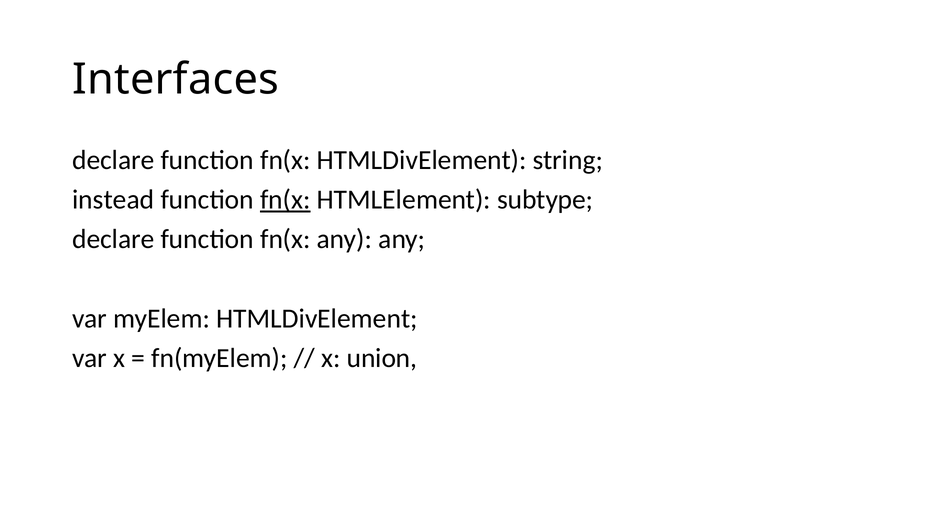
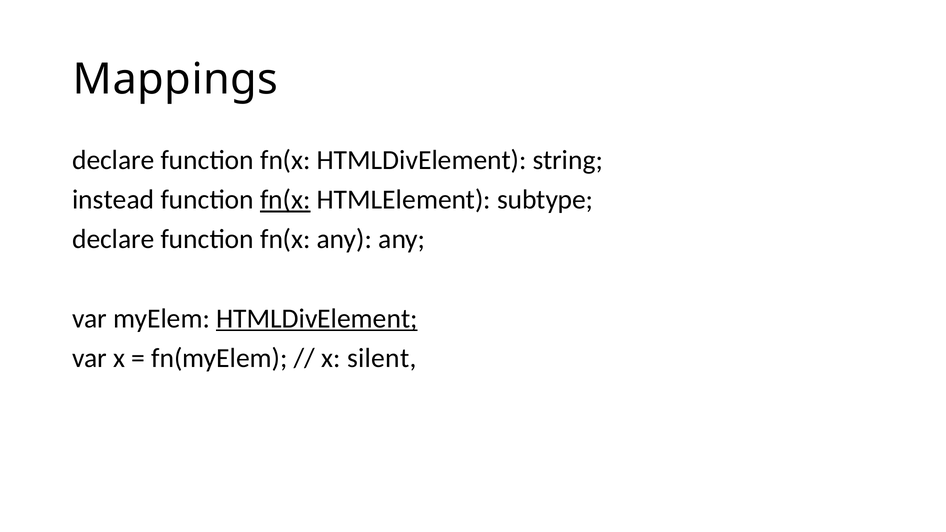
Interfaces: Interfaces -> Mappings
HTMLDivElement at (317, 319) underline: none -> present
union: union -> silent
